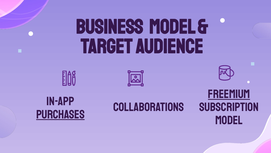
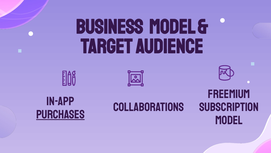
Freemium underline: present -> none
